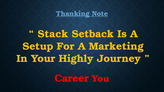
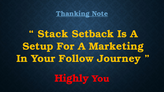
Highly: Highly -> Follow
Career: Career -> Highly
